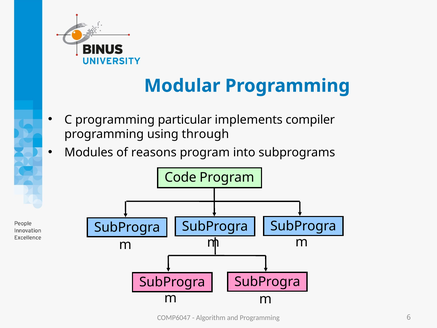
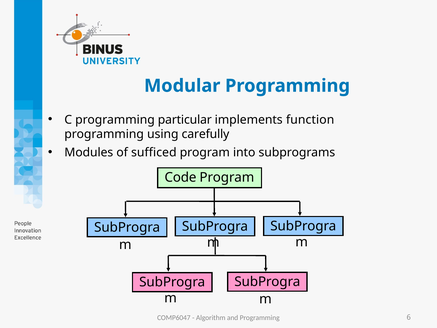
compiler: compiler -> function
through: through -> carefully
reasons: reasons -> sufficed
